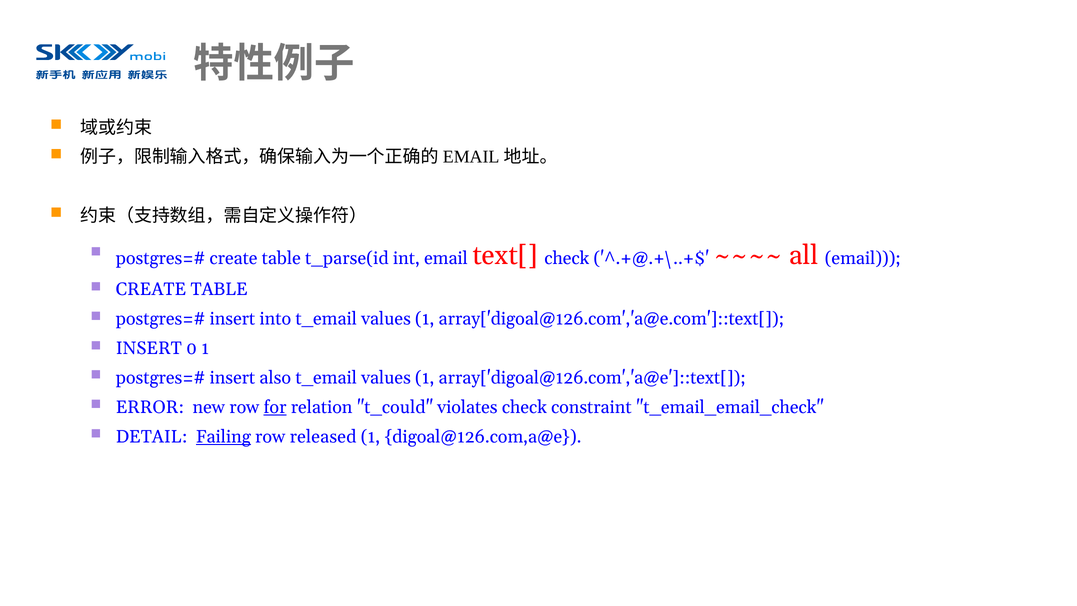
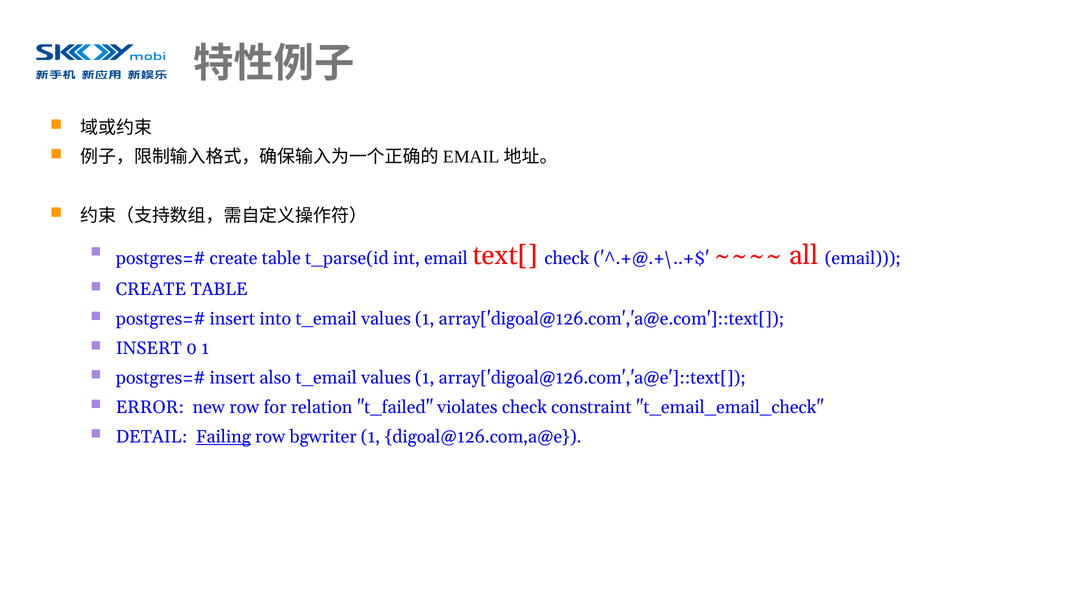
for underline: present -> none
t_could: t_could -> t_failed
released: released -> bgwriter
